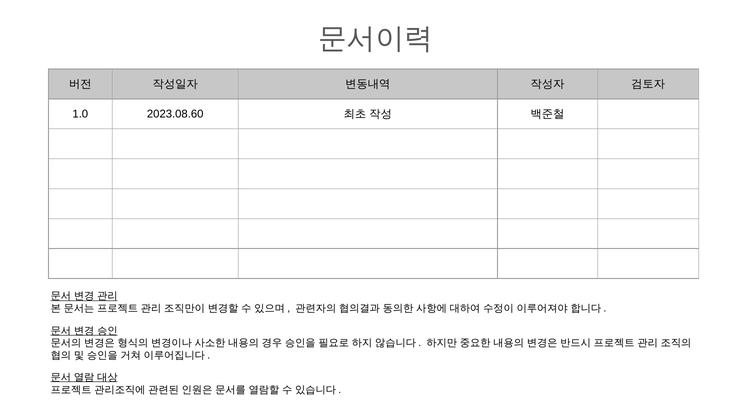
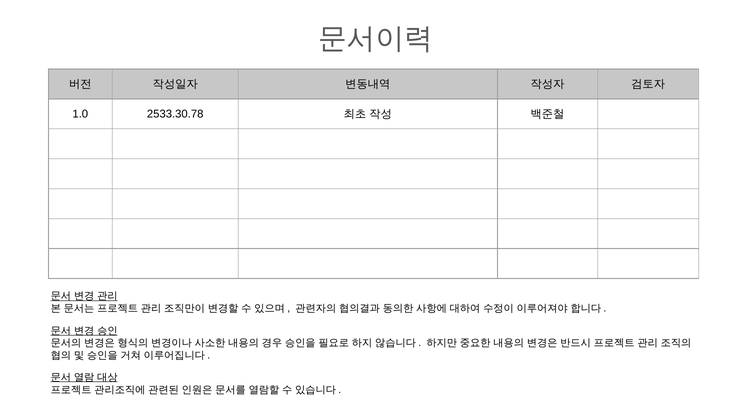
2023.08.60: 2023.08.60 -> 2533.30.78
